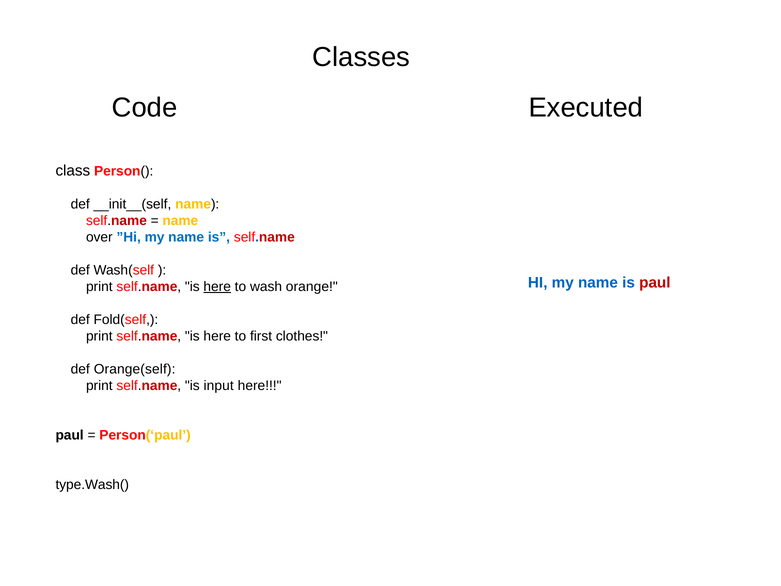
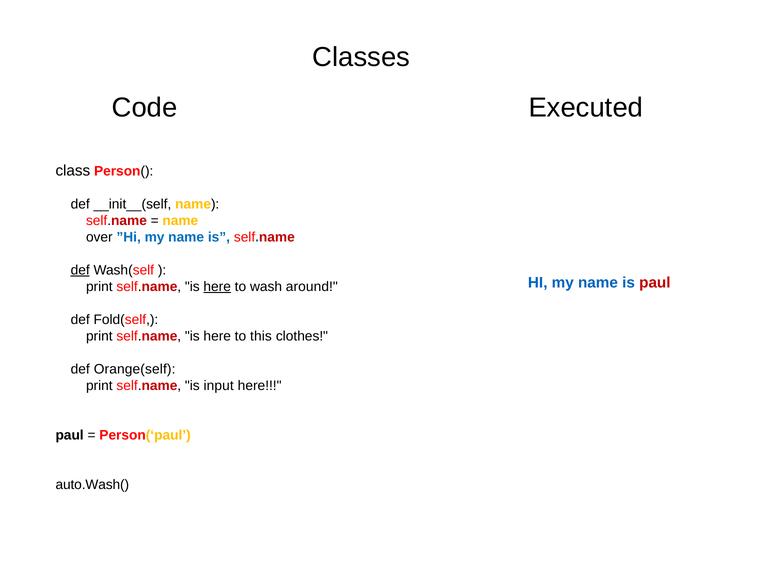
def at (80, 270) underline: none -> present
orange: orange -> around
first: first -> this
type.Wash(: type.Wash( -> auto.Wash(
